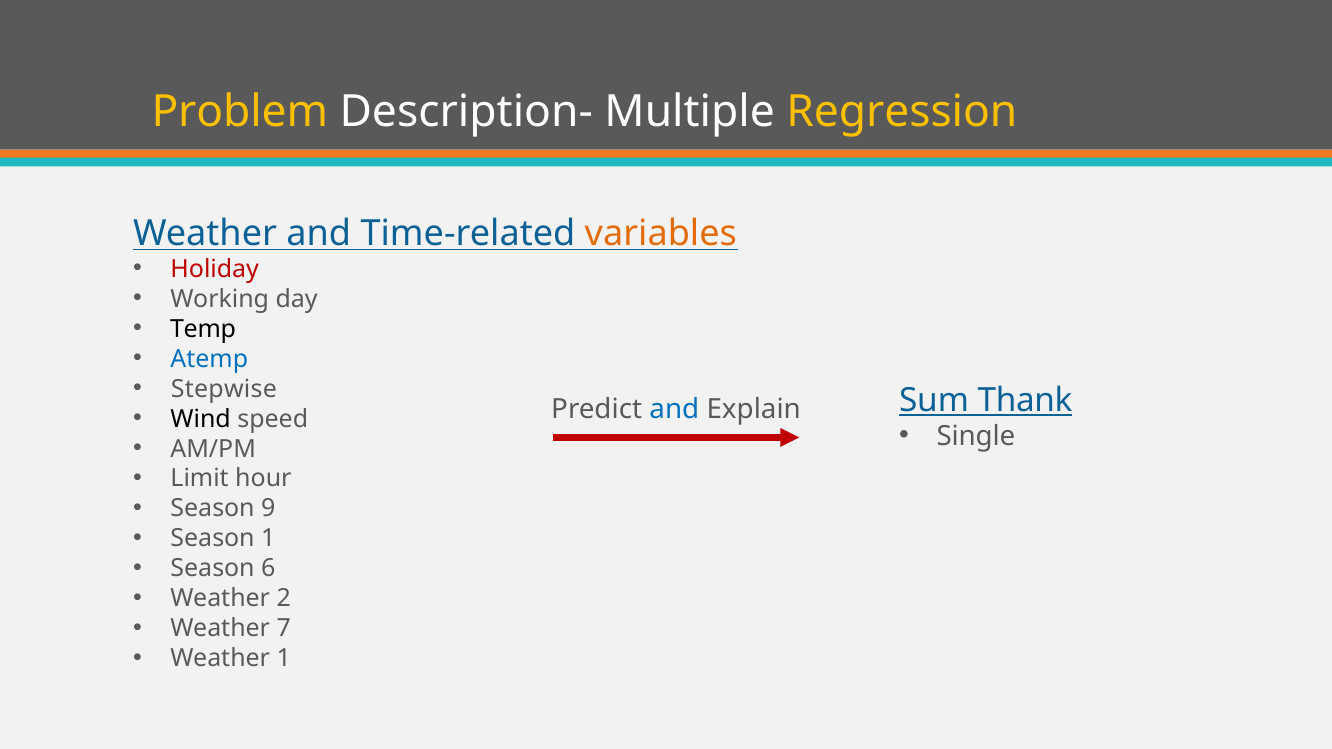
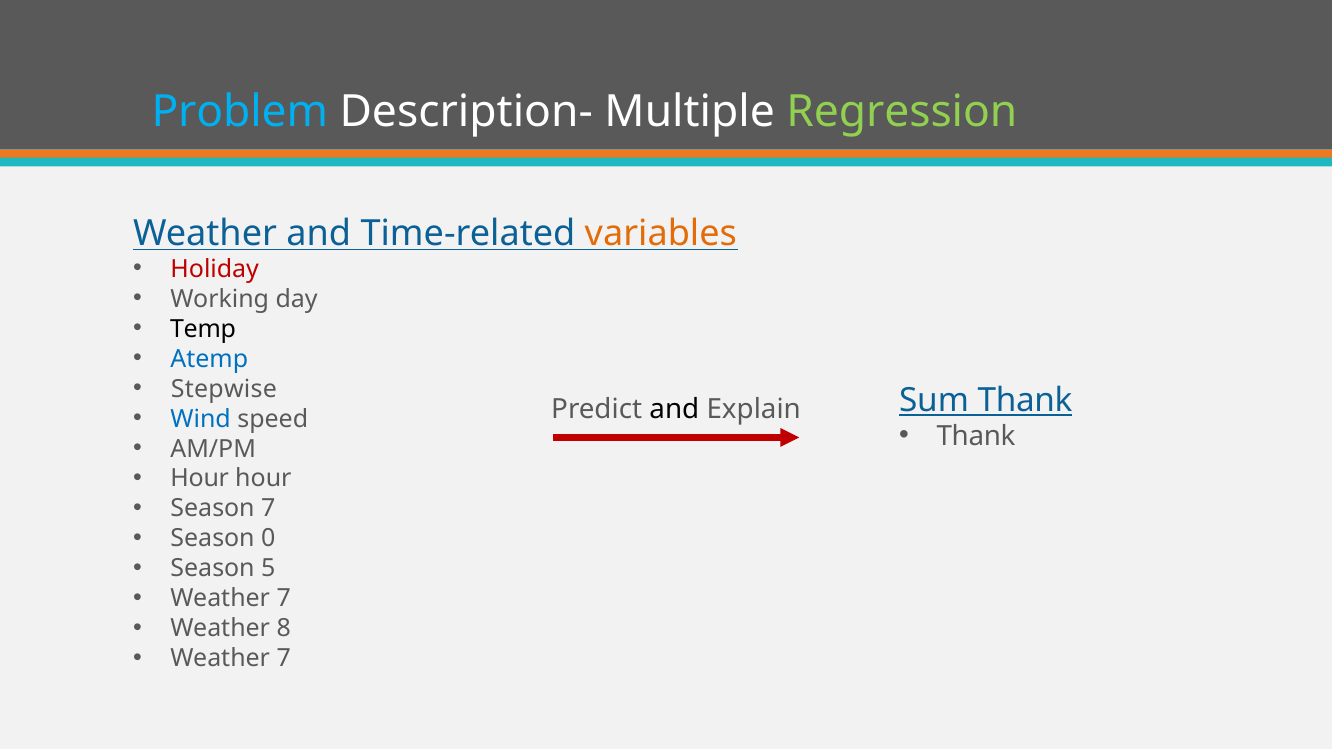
Problem colour: yellow -> light blue
Regression colour: yellow -> light green
and at (674, 410) colour: blue -> black
Wind colour: black -> blue
Single at (976, 436): Single -> Thank
Limit at (200, 479): Limit -> Hour
Season 9: 9 -> 7
Season 1: 1 -> 0
6: 6 -> 5
2 at (284, 599): 2 -> 7
7: 7 -> 8
1 at (284, 659): 1 -> 7
